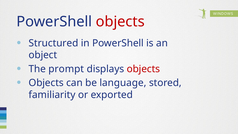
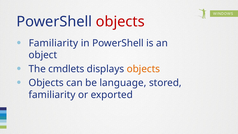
Structured at (53, 43): Structured -> Familiarity
prompt: prompt -> cmdlets
objects at (143, 69) colour: red -> orange
